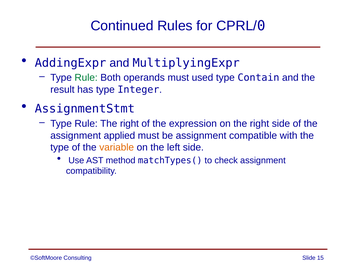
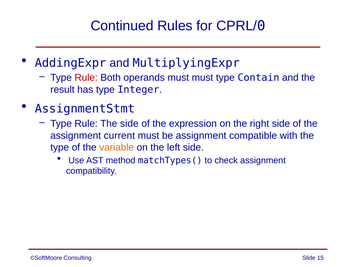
Rule at (86, 78) colour: green -> red
must used: used -> must
Rule The right: right -> side
applied: applied -> current
